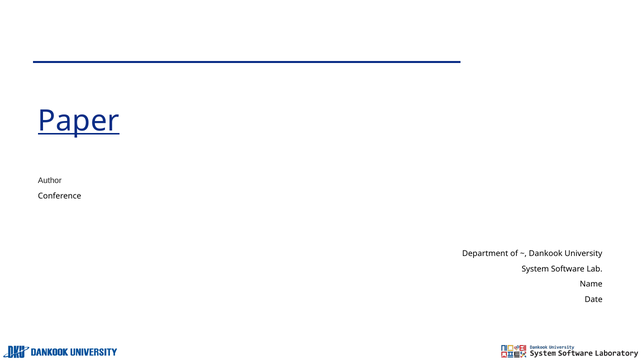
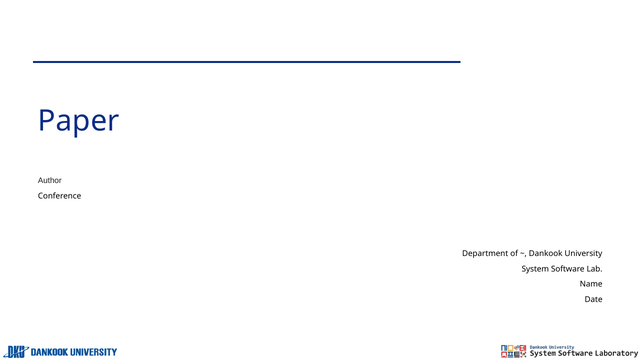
Paper underline: present -> none
